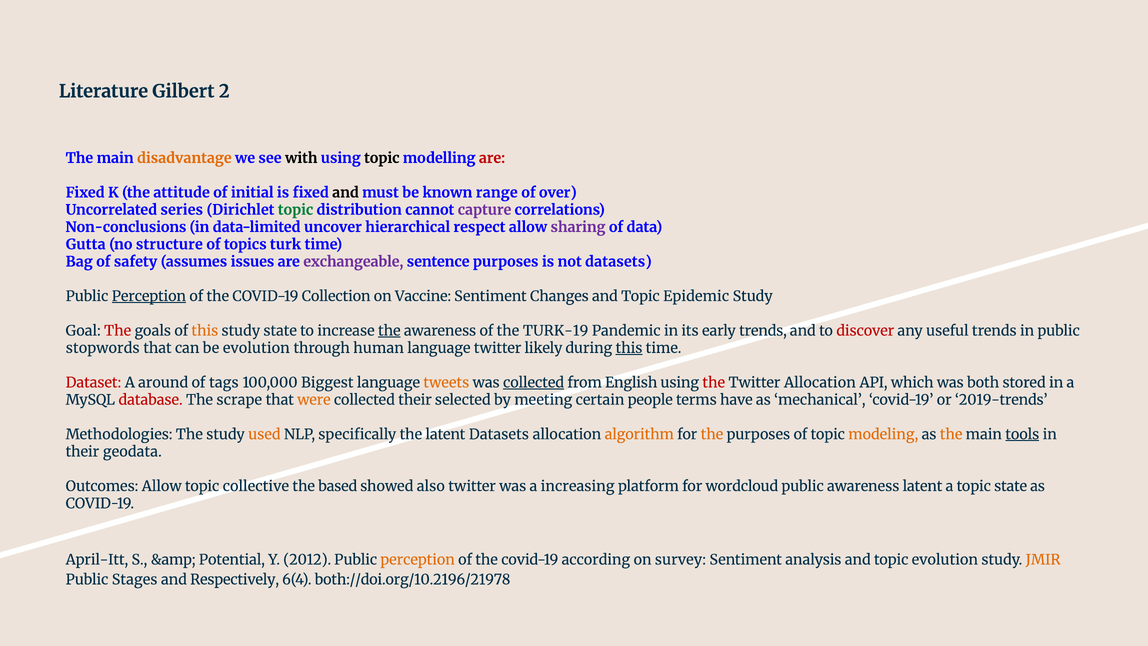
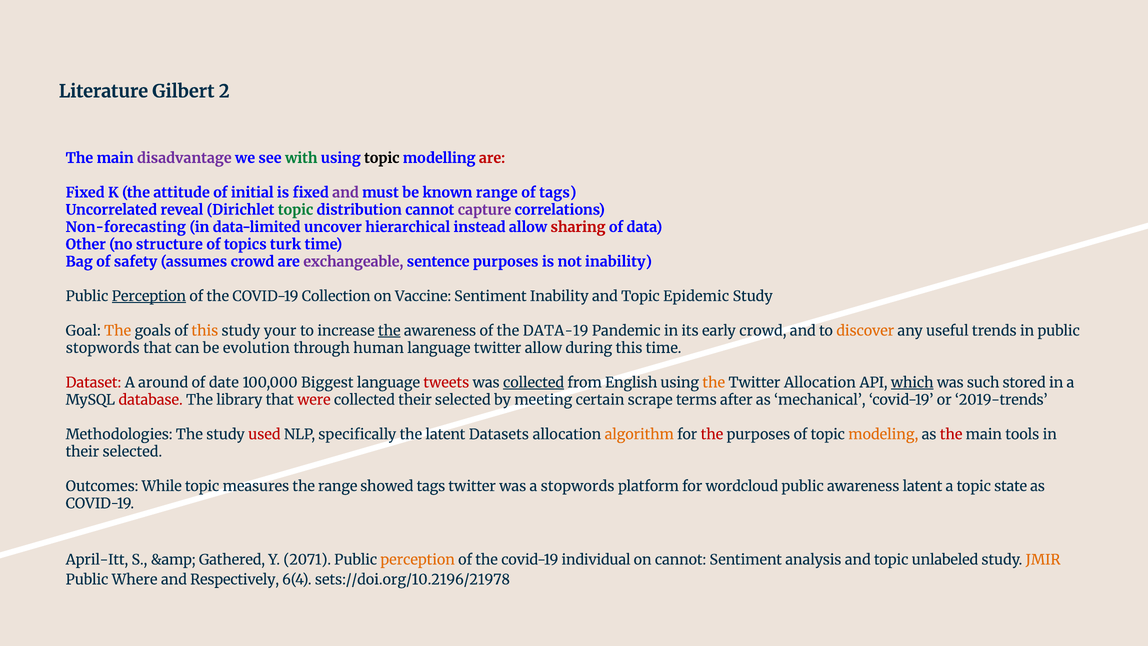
disadvantage colour: orange -> purple
with colour: black -> green
and at (345, 193) colour: black -> purple
of over: over -> tags
series: series -> reveal
Non-conclusions: Non-conclusions -> Non-forecasting
respect: respect -> instead
sharing colour: purple -> red
Gutta: Gutta -> Other
assumes issues: issues -> crowd
not datasets: datasets -> inability
Sentiment Changes: Changes -> Inability
The at (118, 331) colour: red -> orange
study state: state -> your
TURK-19: TURK-19 -> DATA-19
early trends: trends -> crowd
discover colour: red -> orange
twitter likely: likely -> allow
this at (629, 348) underline: present -> none
tags: tags -> date
tweets colour: orange -> red
the at (714, 383) colour: red -> orange
which underline: none -> present
both: both -> such
scrape: scrape -> library
were colour: orange -> red
people: people -> scrape
have: have -> after
used colour: orange -> red
the at (712, 434) colour: orange -> red
the at (951, 434) colour: orange -> red
tools underline: present -> none
geodata at (132, 452): geodata -> selected
Outcomes Allow: Allow -> While
collective: collective -> measures
the based: based -> range
showed also: also -> tags
a increasing: increasing -> stopwords
Potential: Potential -> Gathered
2012: 2012 -> 2071
according: according -> individual
on survey: survey -> cannot
topic evolution: evolution -> unlabeled
Stages: Stages -> Where
both://doi.org/10.2196/21978: both://doi.org/10.2196/21978 -> sets://doi.org/10.2196/21978
